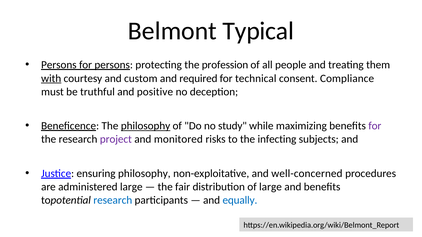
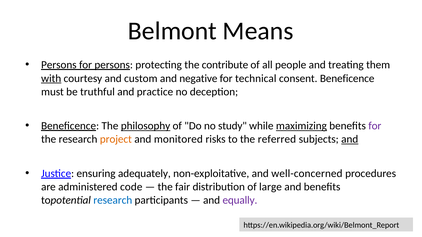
Typical: Typical -> Means
profession: profession -> contribute
required: required -> negative
consent Compliance: Compliance -> Beneficence
positive: positive -> practice
maximizing underline: none -> present
project colour: purple -> orange
infecting: infecting -> referred
and at (350, 140) underline: none -> present
ensuring philosophy: philosophy -> adequately
administered large: large -> code
equally colour: blue -> purple
